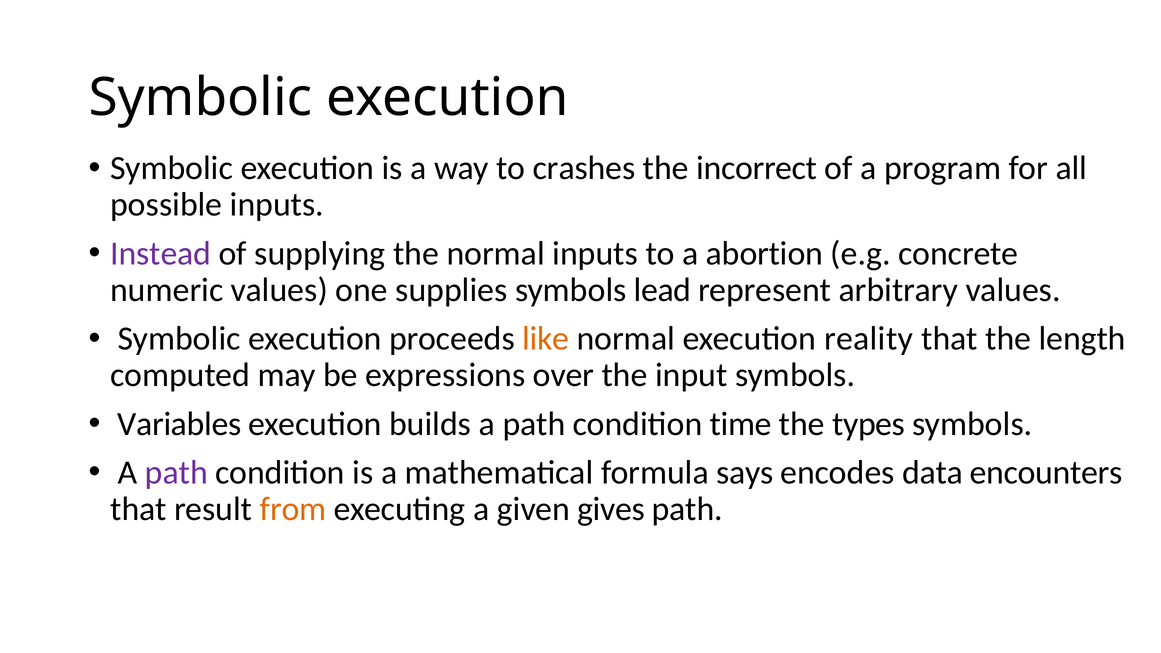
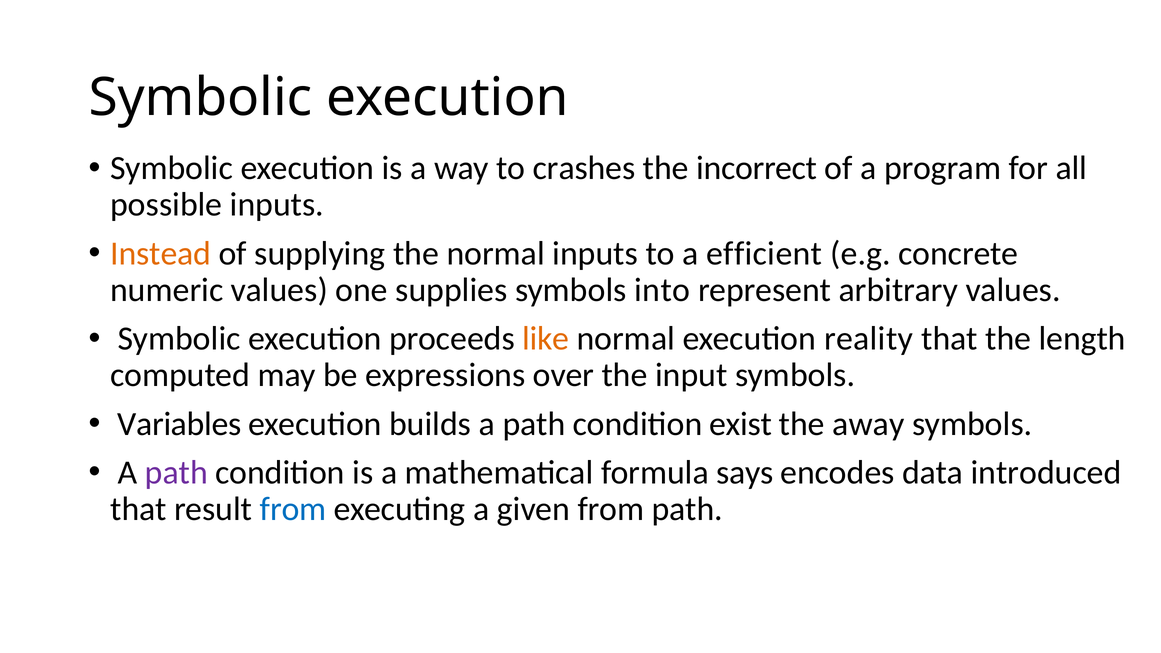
Instead colour: purple -> orange
abortion: abortion -> efficient
lead: lead -> into
time: time -> exist
types: types -> away
encounters: encounters -> introduced
from at (293, 509) colour: orange -> blue
given gives: gives -> from
